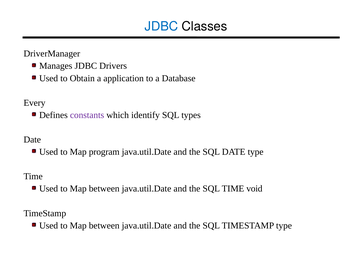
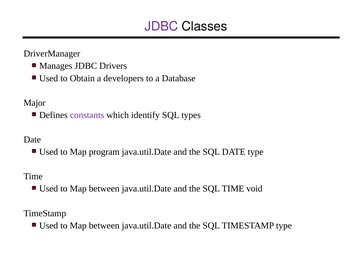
JDBC at (161, 26) colour: blue -> purple
application: application -> developers
Every: Every -> Major
